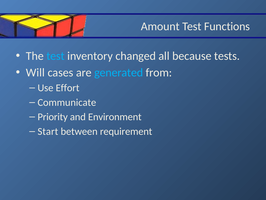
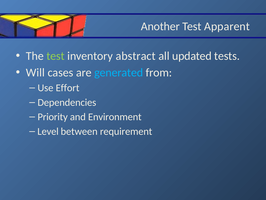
Amount: Amount -> Another
Functions: Functions -> Apparent
test at (56, 56) colour: light blue -> light green
changed: changed -> abstract
because: because -> updated
Communicate: Communicate -> Dependencies
Start: Start -> Level
